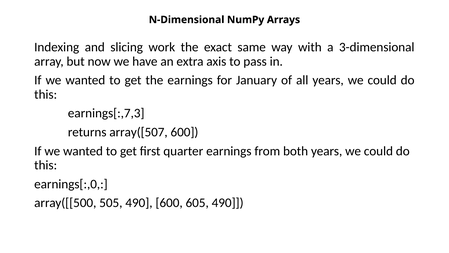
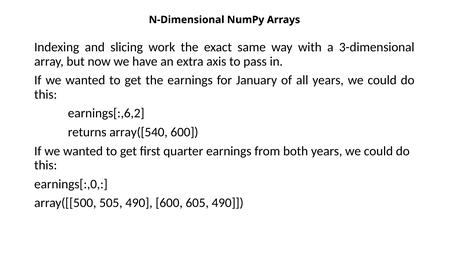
earnings[:,7,3: earnings[:,7,3 -> earnings[:,6,2
array([507: array([507 -> array([540
